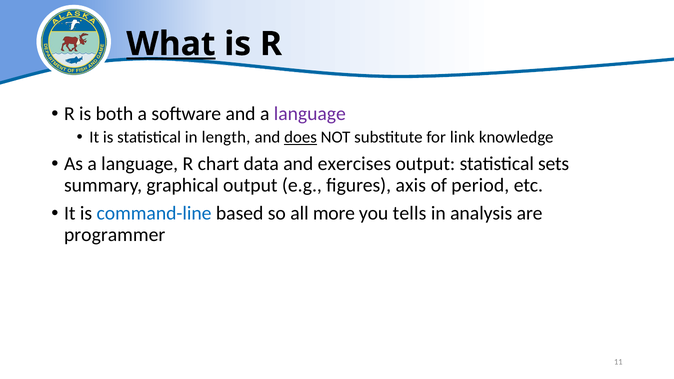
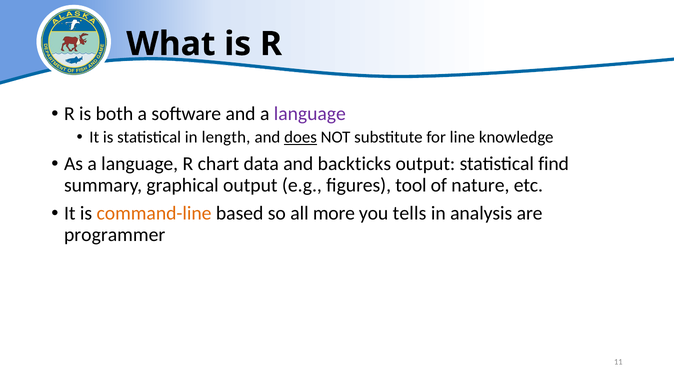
What underline: present -> none
link: link -> line
exercises: exercises -> backticks
sets: sets -> find
axis: axis -> tool
period: period -> nature
command-line colour: blue -> orange
